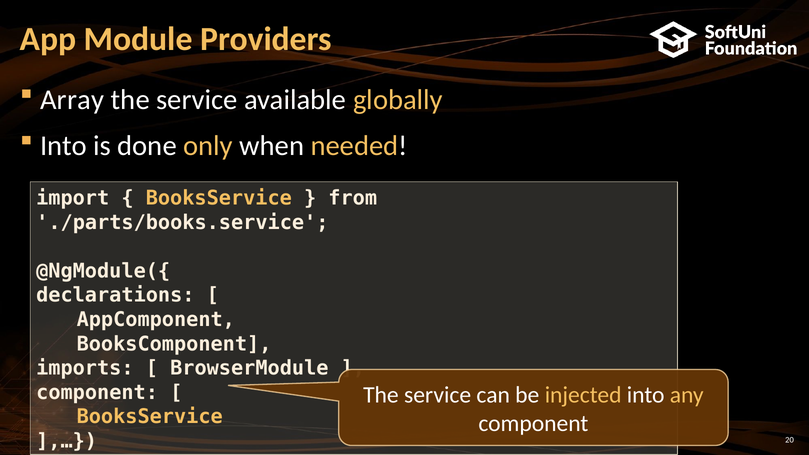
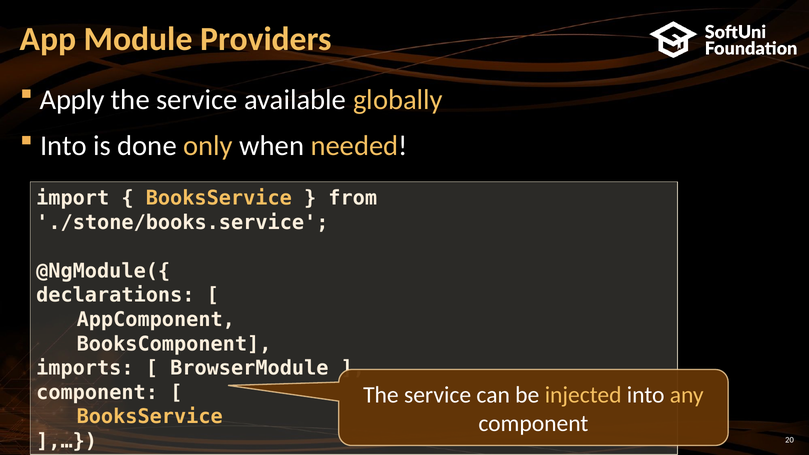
Array: Array -> Apply
./parts/books.service: ./parts/books.service -> ./stone/books.service
